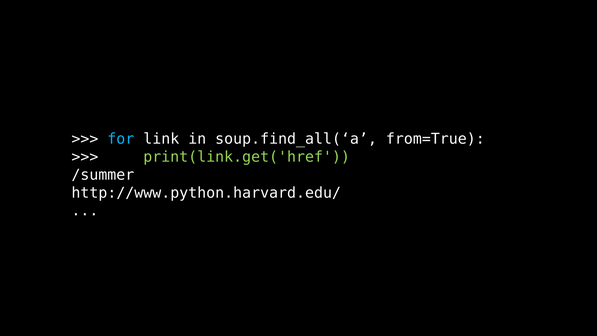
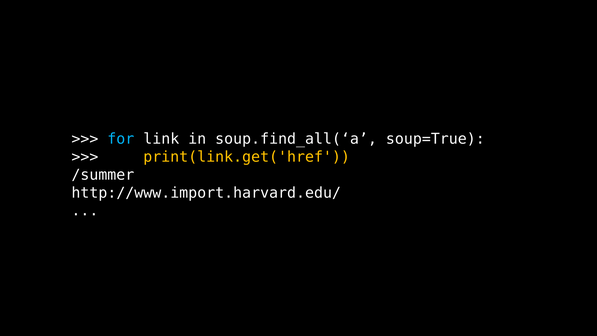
from=True: from=True -> soup=True
print(link.get('href colour: light green -> yellow
http://www.python.harvard.edu/: http://www.python.harvard.edu/ -> http://www.import.harvard.edu/
